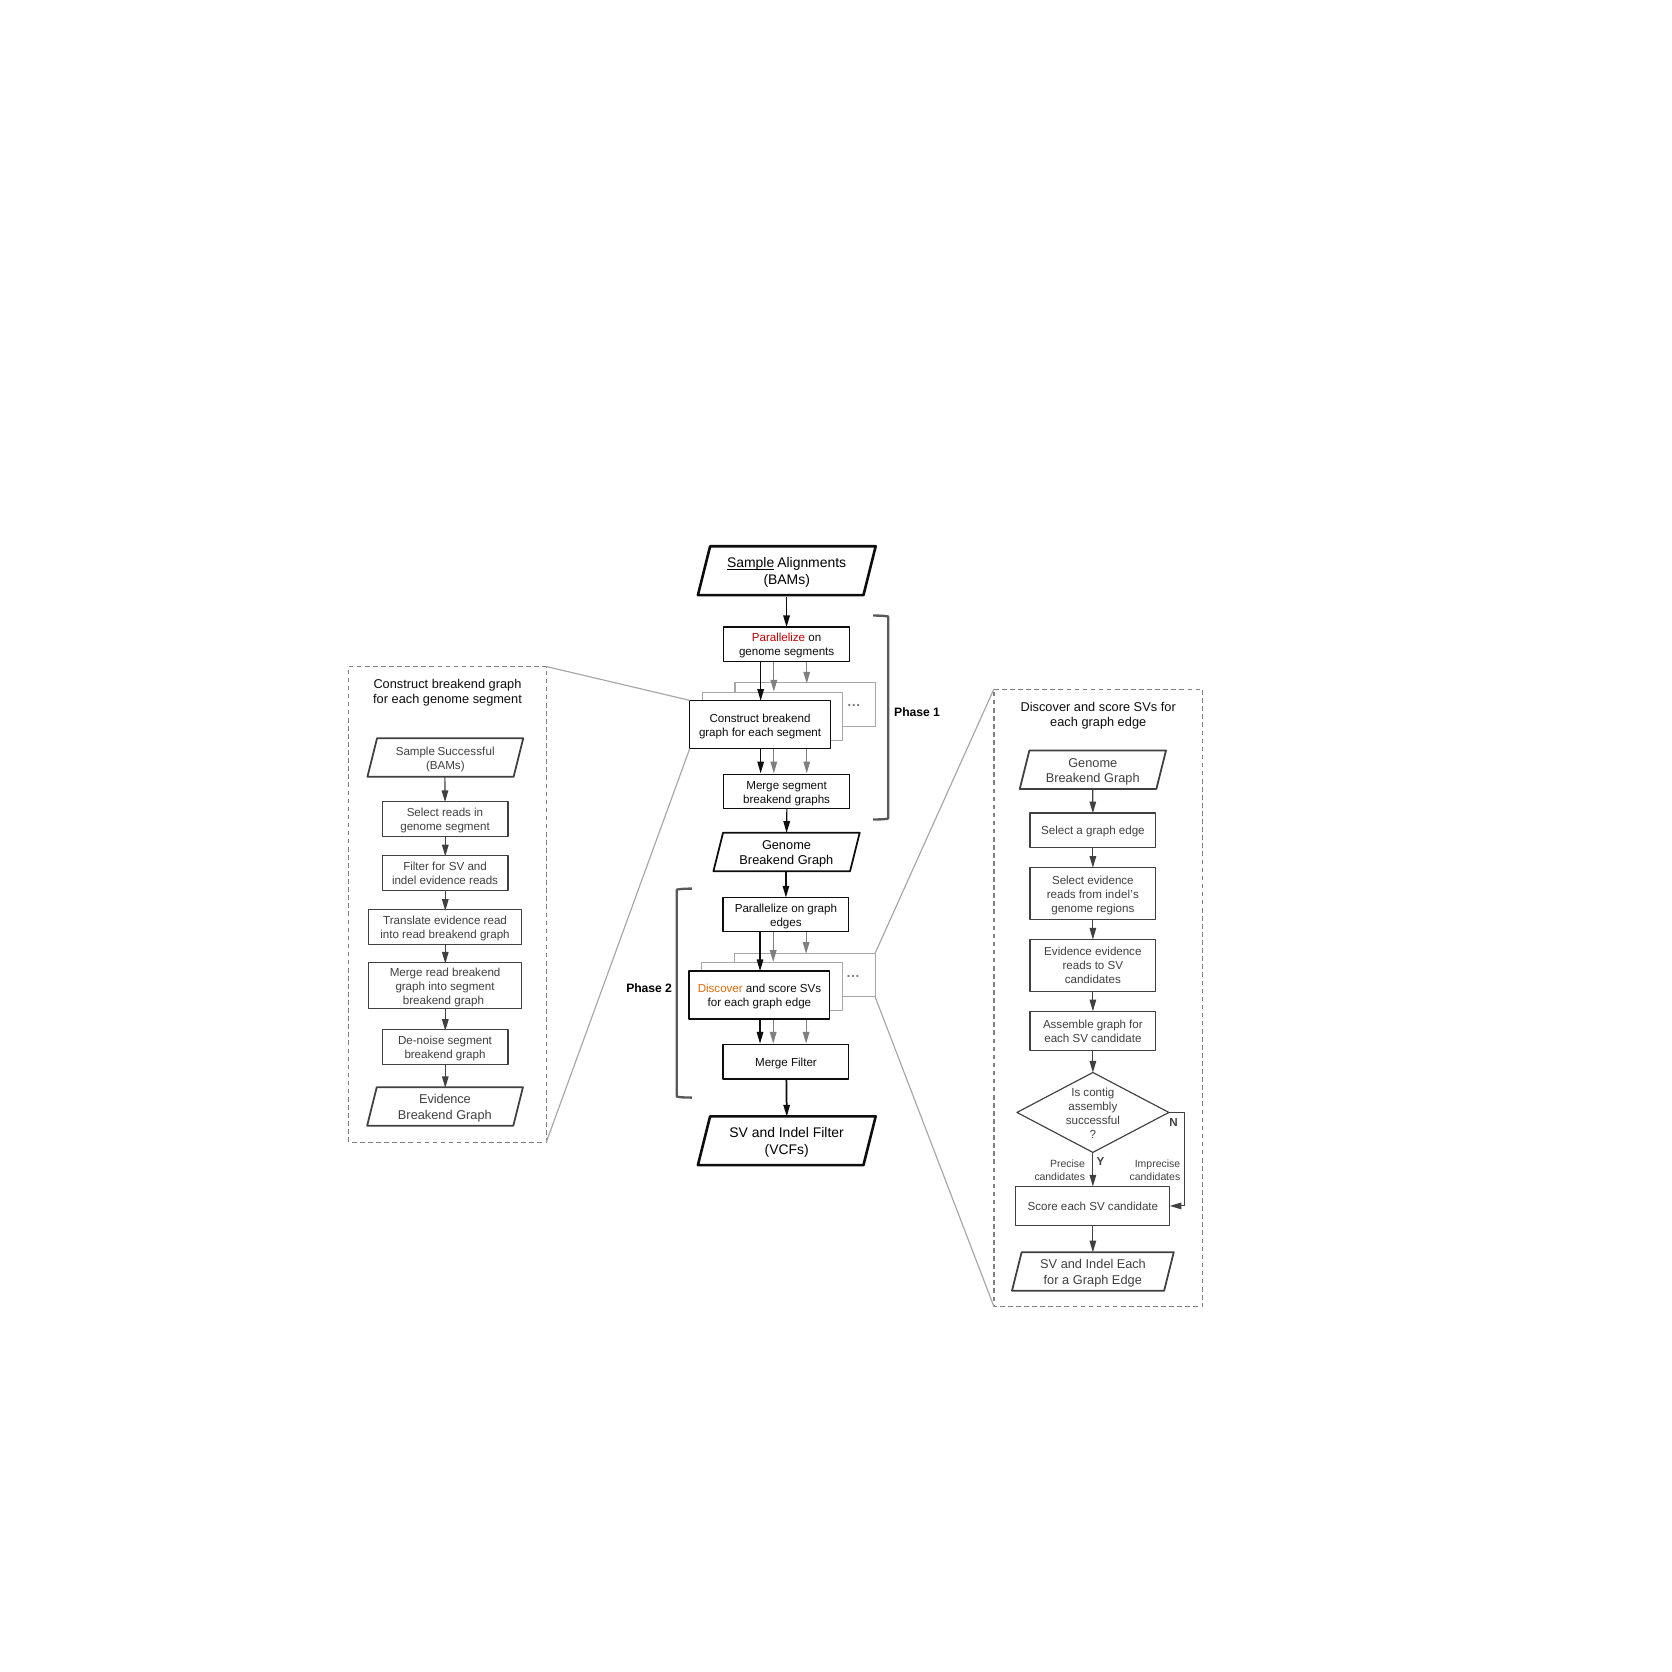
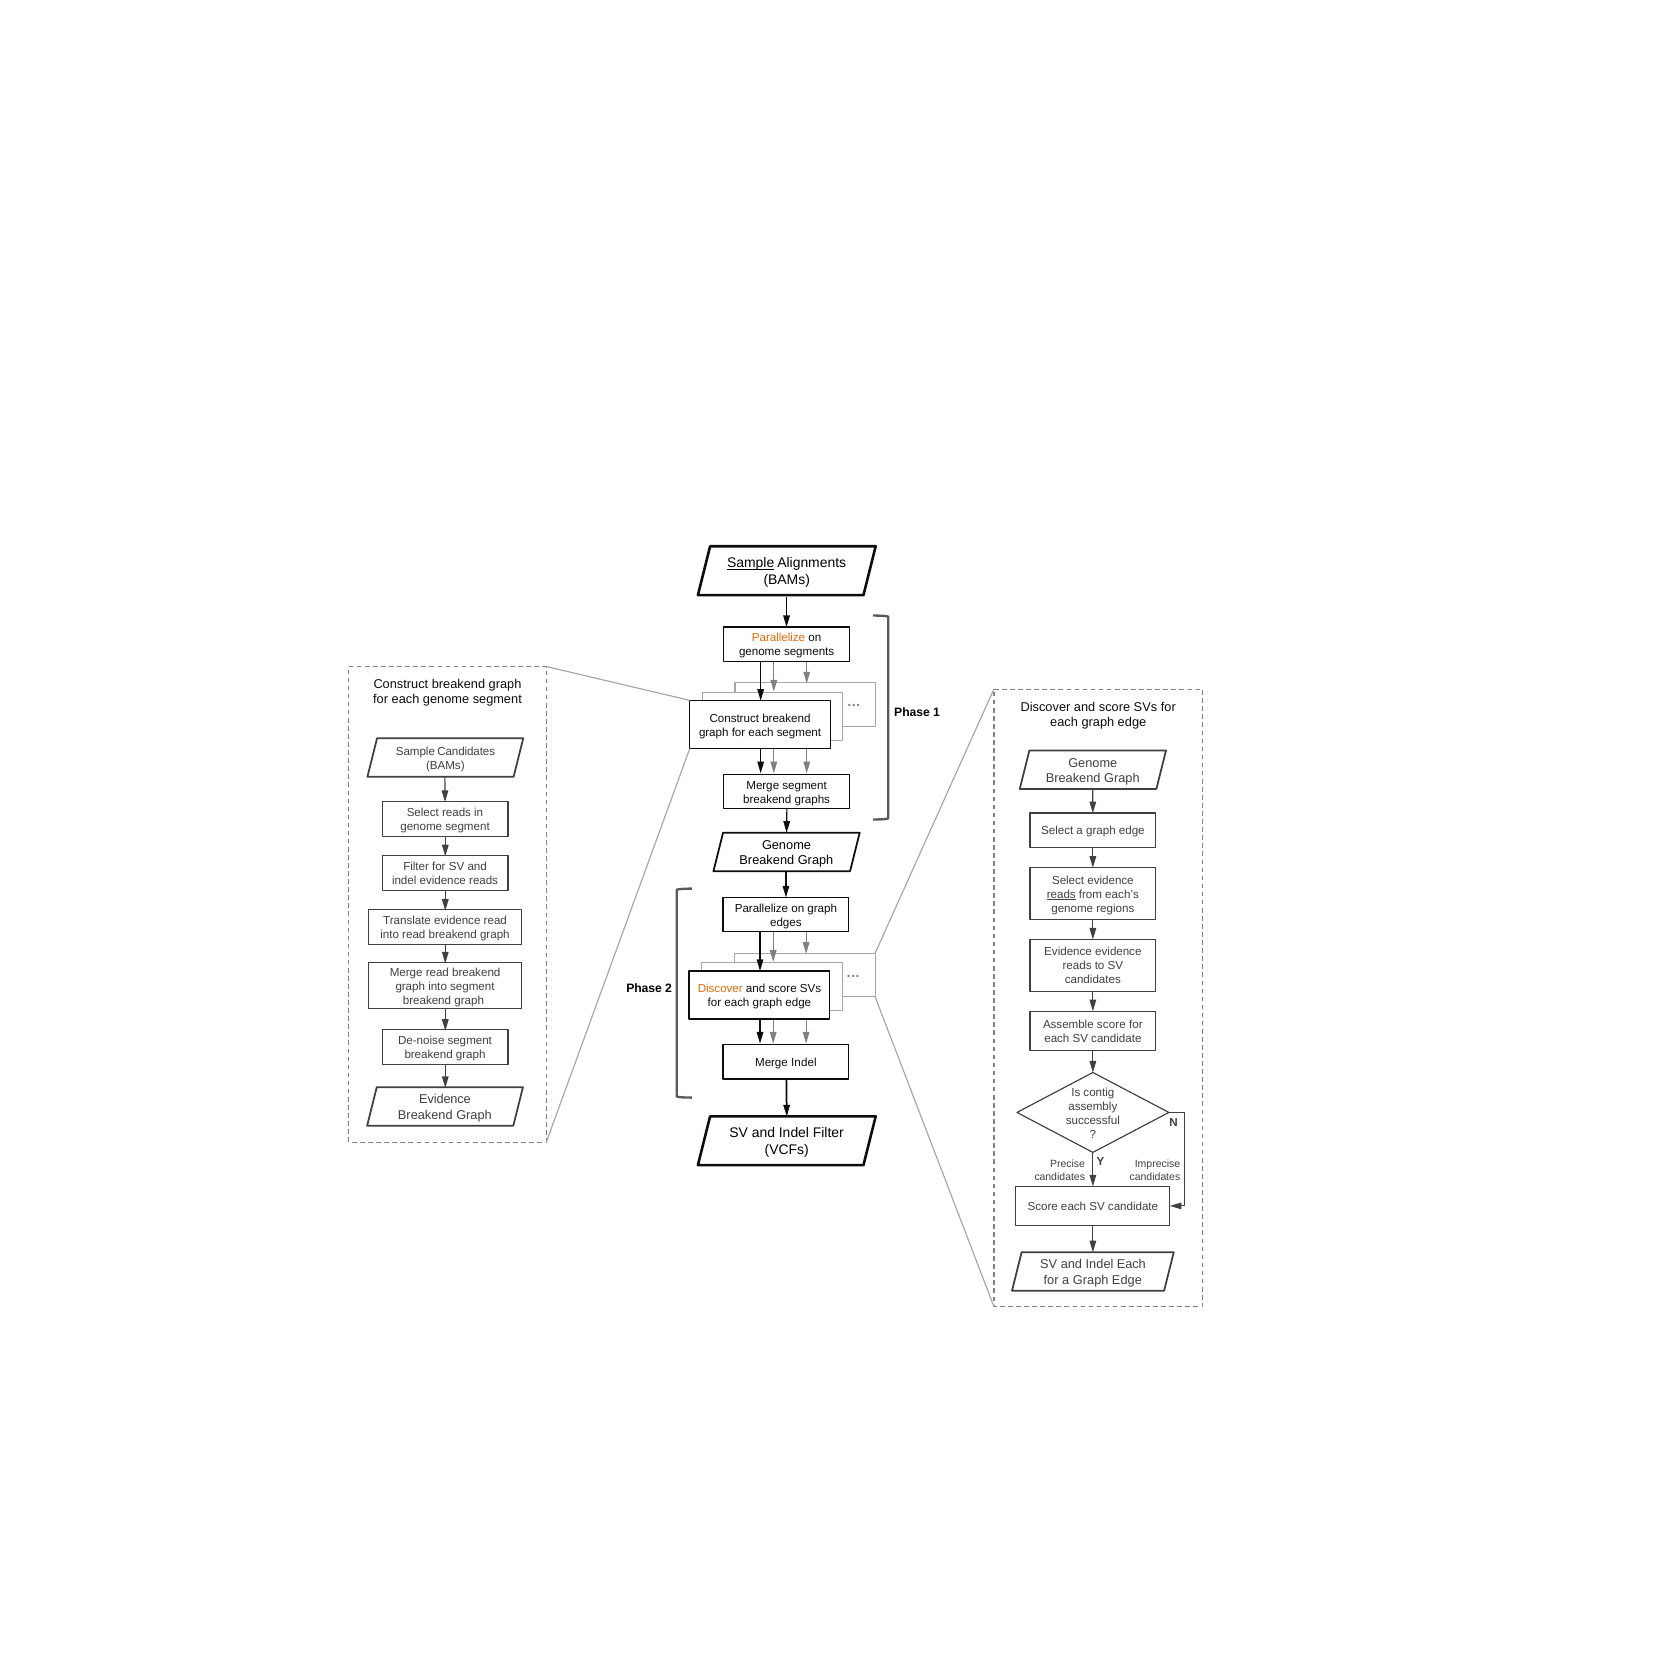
Parallelize at (779, 638) colour: red -> orange
Sample Successful: Successful -> Candidates
reads at (1061, 894) underline: none -> present
indel’s: indel’s -> each’s
Assemble graph: graph -> score
Merge Filter: Filter -> Indel
